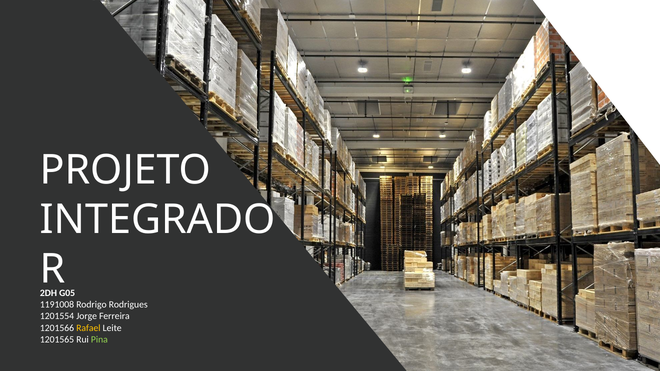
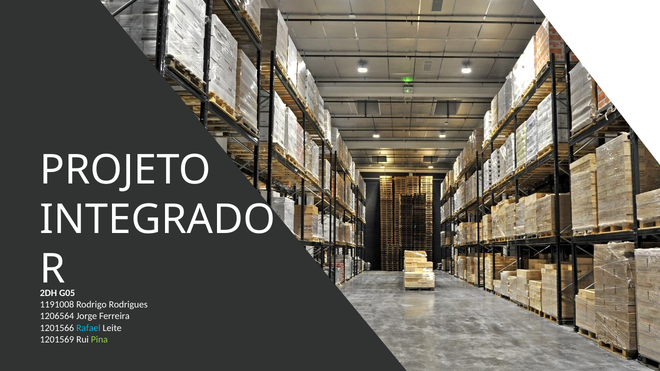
1201554: 1201554 -> 1206564
Rafael colour: yellow -> light blue
1201565: 1201565 -> 1201569
